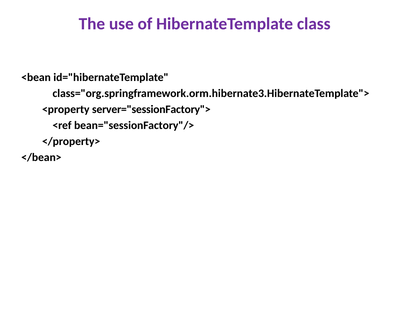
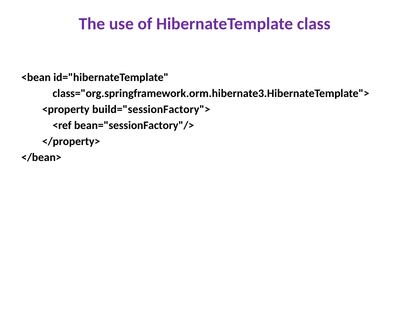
server="sessionFactory">: server="sessionFactory"> -> build="sessionFactory">
